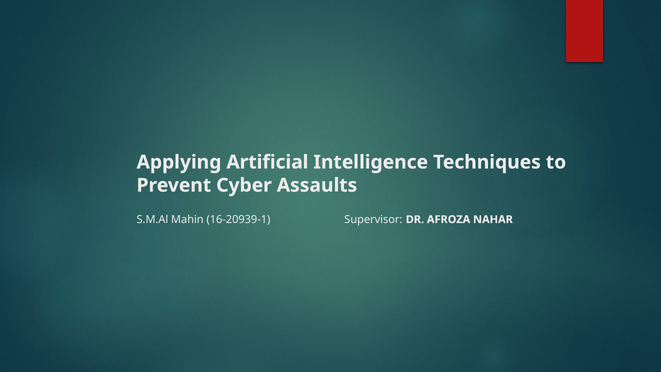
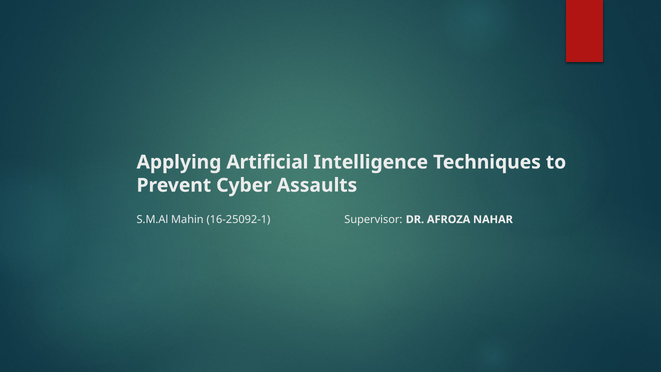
16-20939-1: 16-20939-1 -> 16-25092-1
